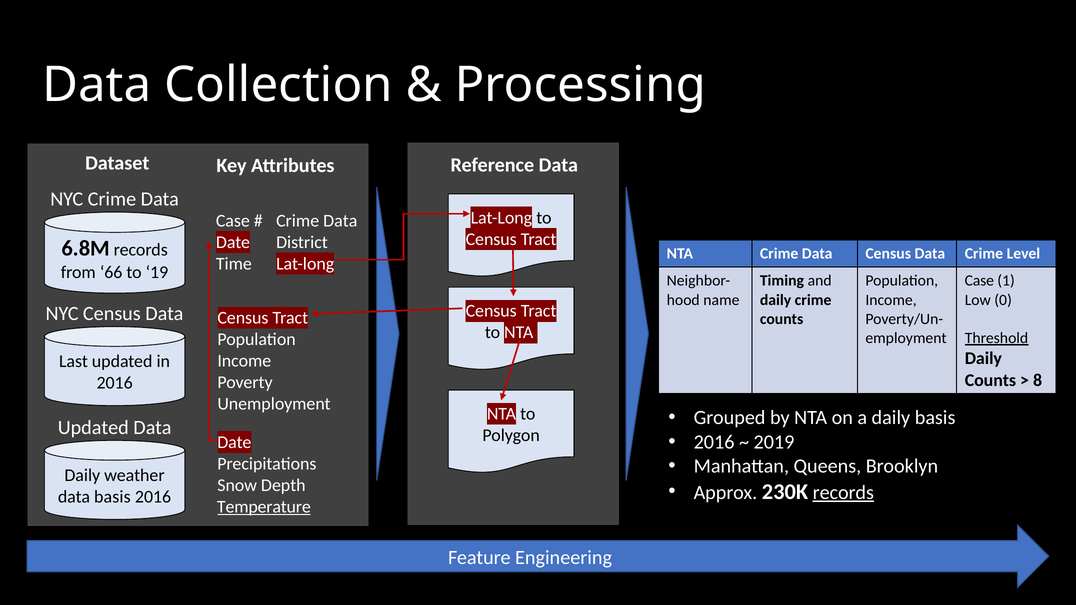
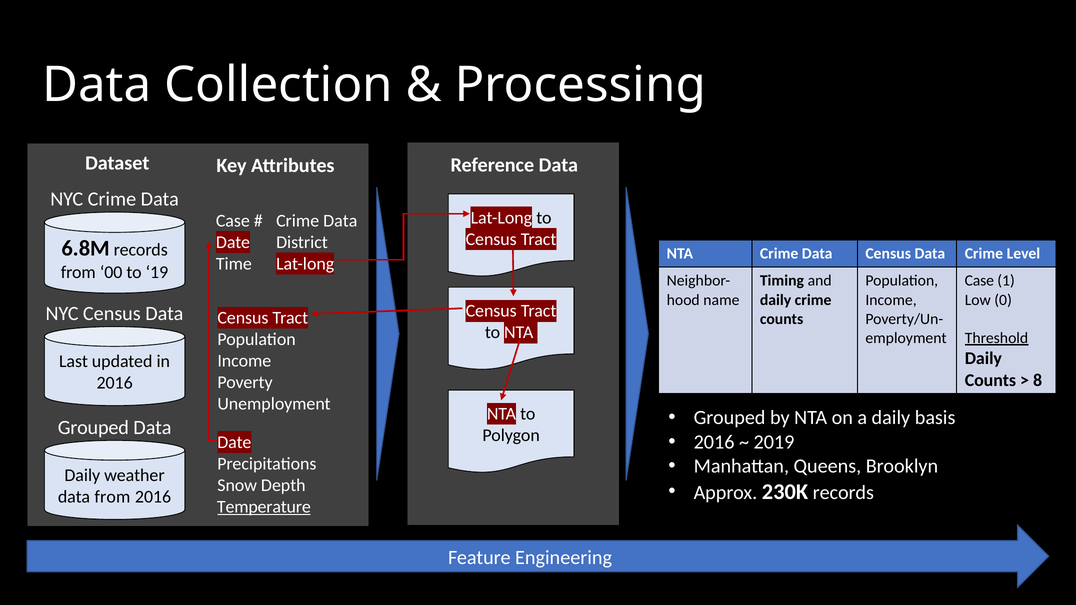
66: 66 -> 00
Updated at (93, 428): Updated -> Grouped
records at (843, 493) underline: present -> none
data basis: basis -> from
